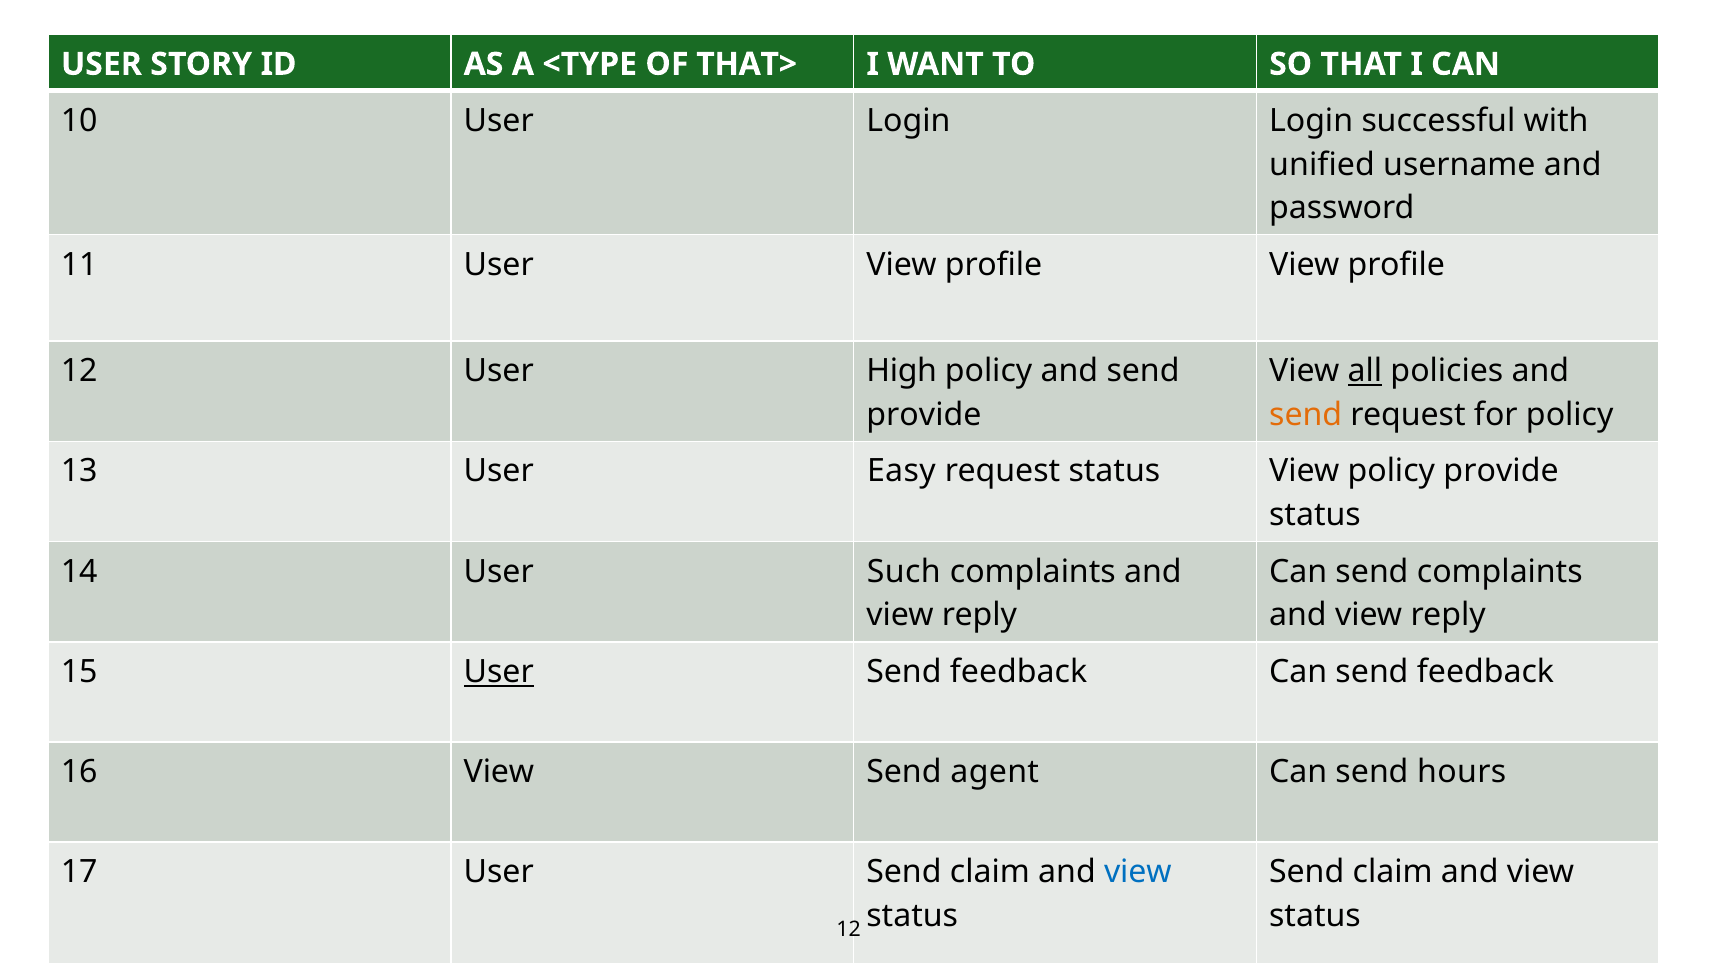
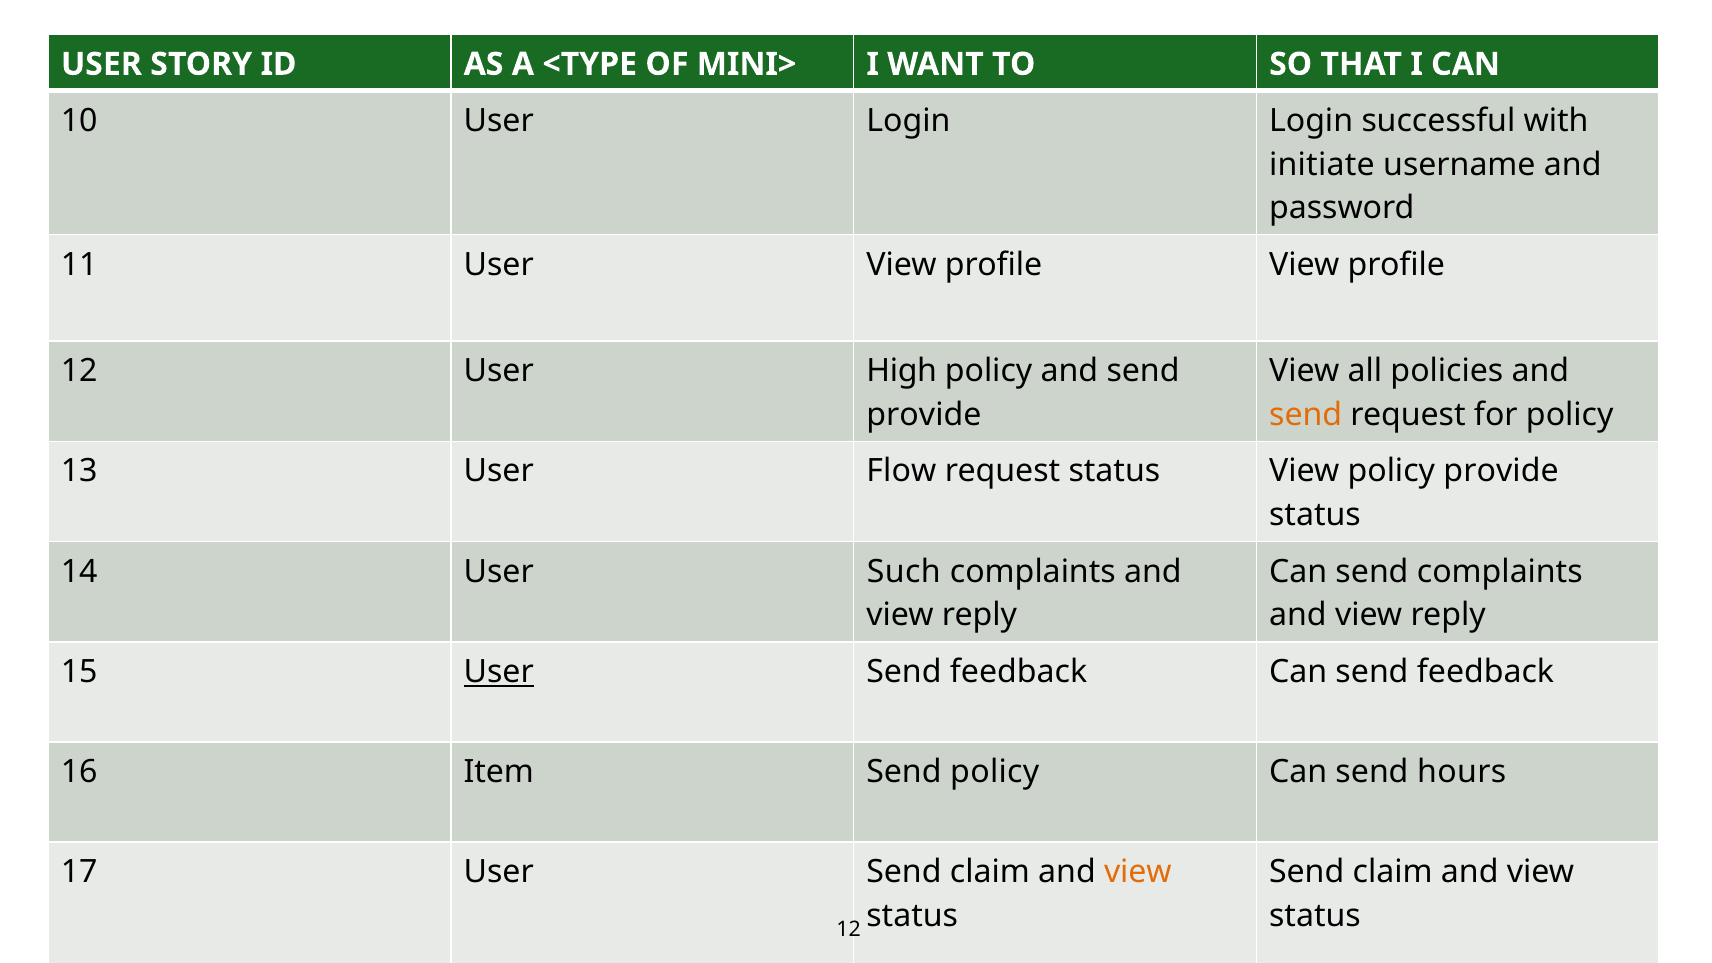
THAT>: THAT> -> MINI>
unified: unified -> initiate
all underline: present -> none
Easy: Easy -> Flow
16 View: View -> Item
Send agent: agent -> policy
view at (1138, 872) colour: blue -> orange
